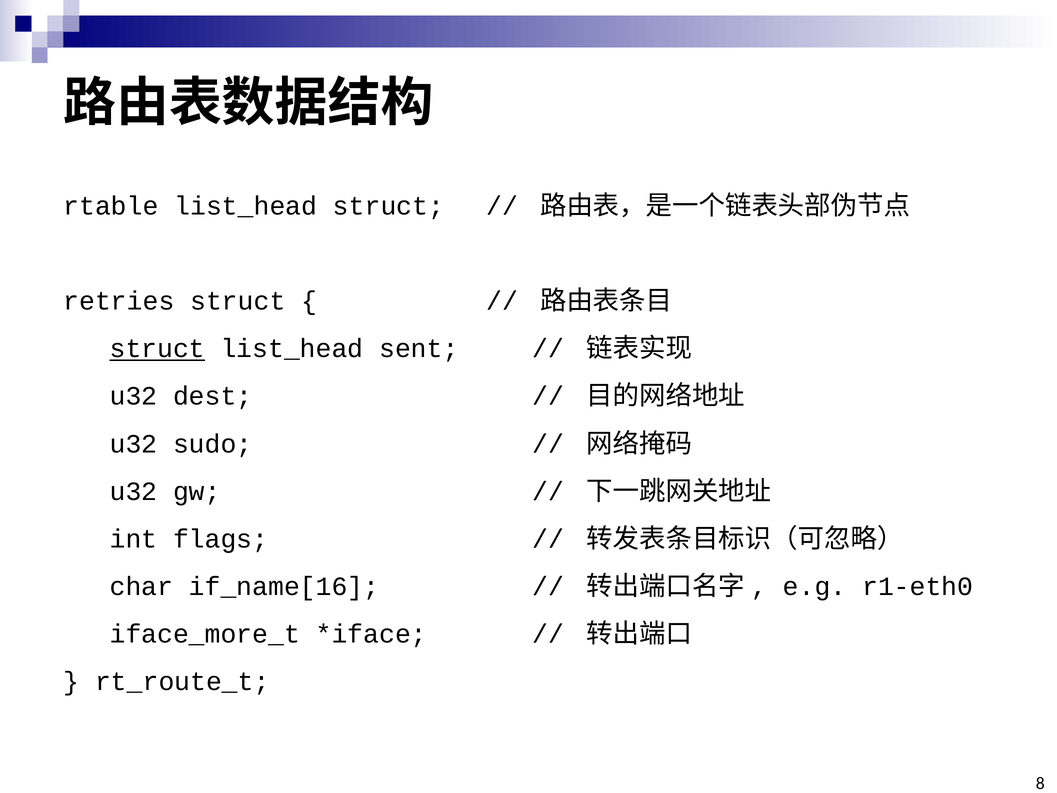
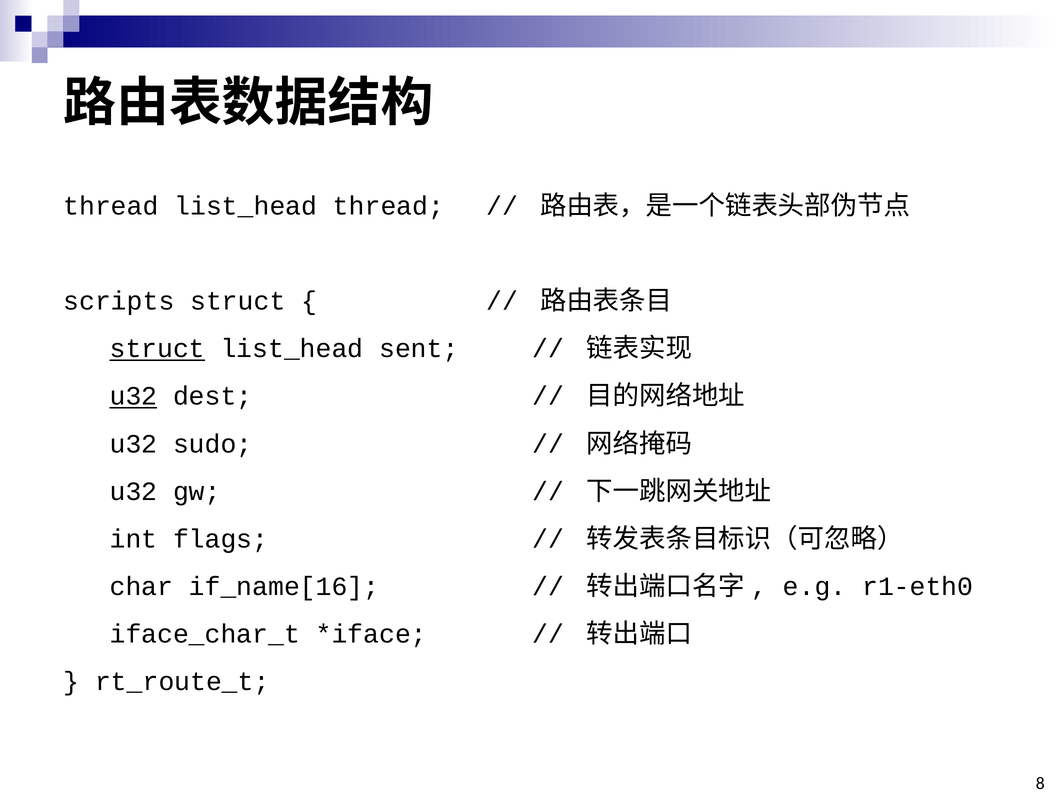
rtable at (111, 206): rtable -> thread
list_head struct: struct -> thread
retries: retries -> scripts
u32 at (133, 396) underline: none -> present
iface_more_t: iface_more_t -> iface_char_t
